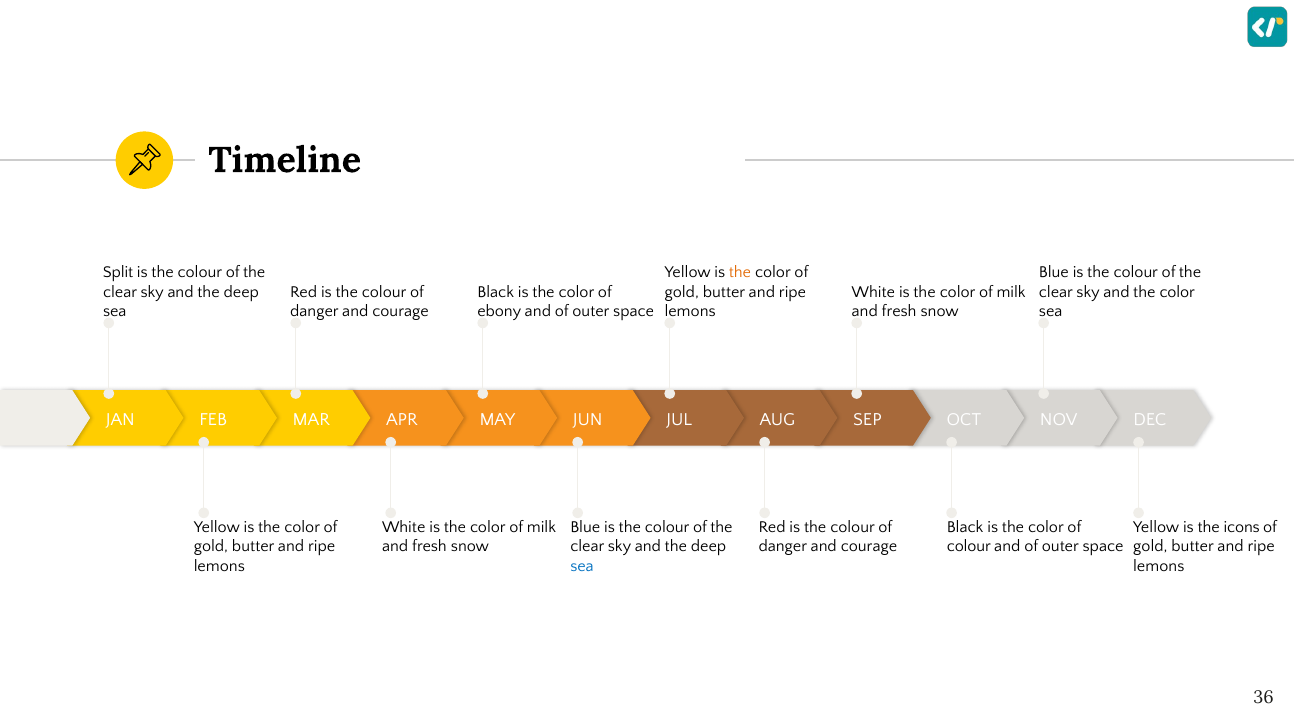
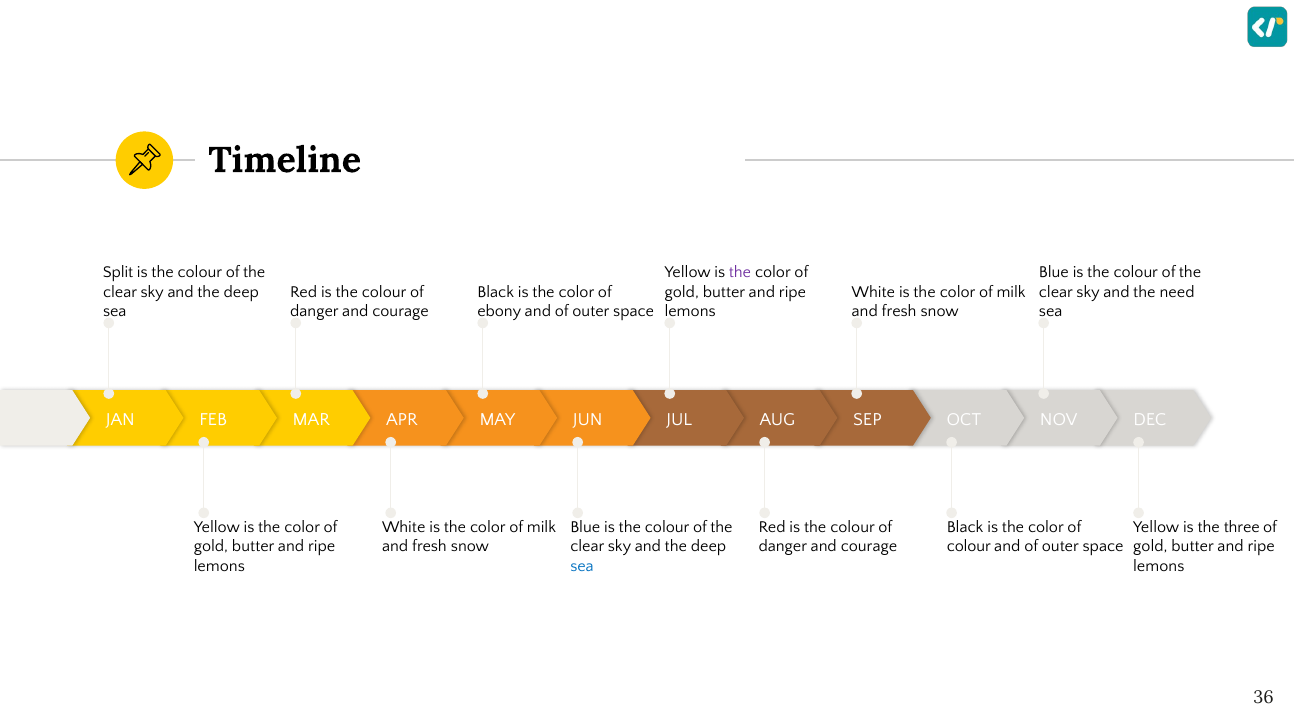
the at (740, 272) colour: orange -> purple
and the color: color -> need
icons: icons -> three
